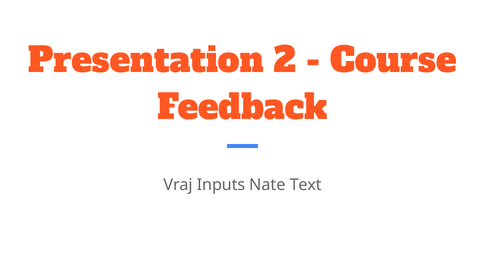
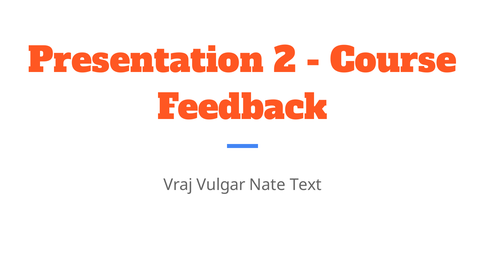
Inputs: Inputs -> Vulgar
